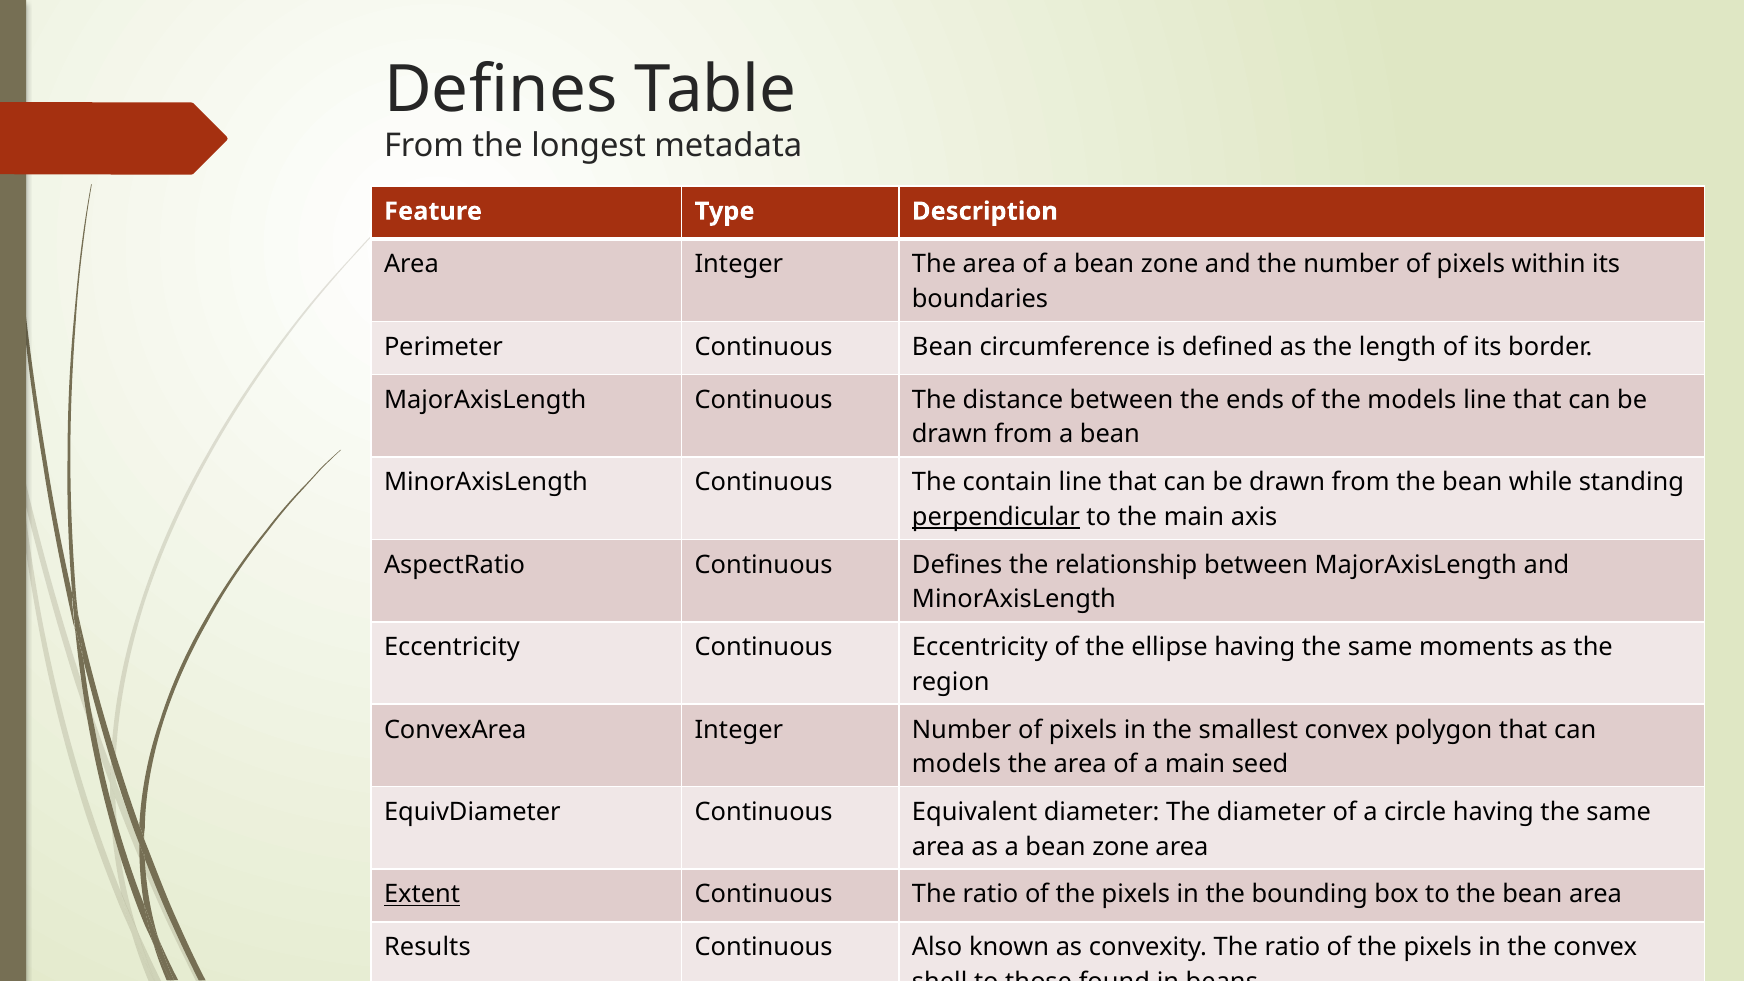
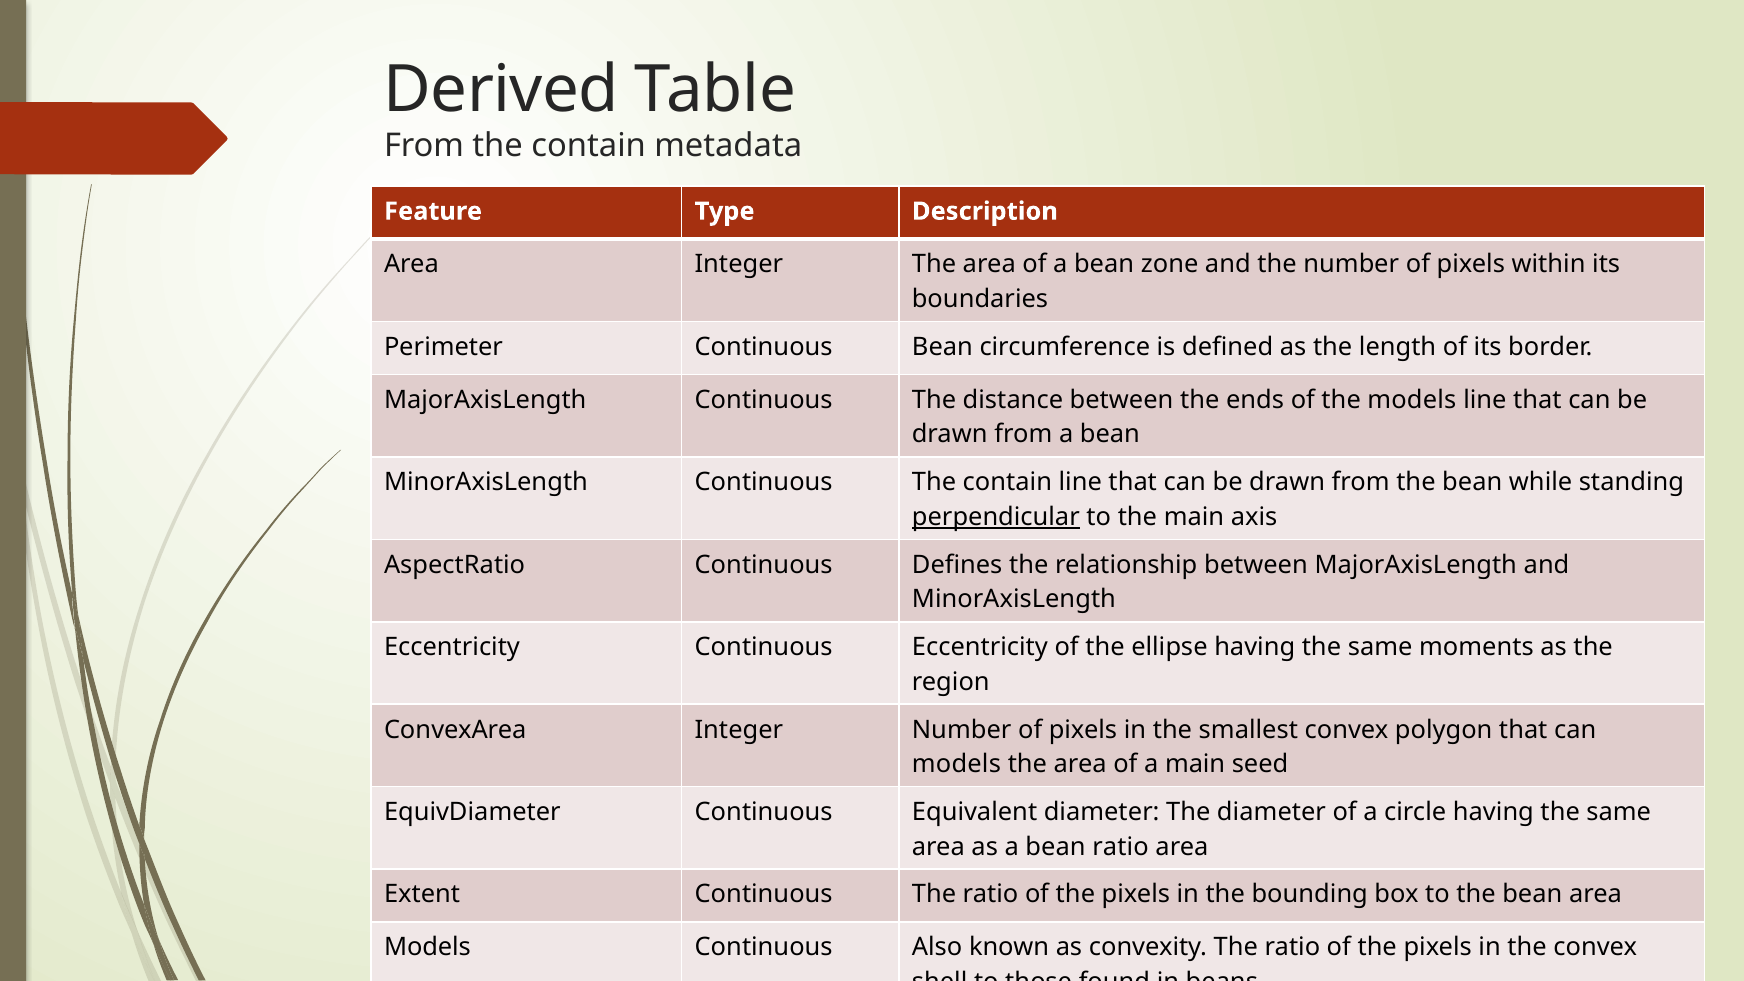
Defines at (501, 90): Defines -> Derived
From the longest: longest -> contain
as a bean zone: zone -> ratio
Extent underline: present -> none
Results at (427, 948): Results -> Models
